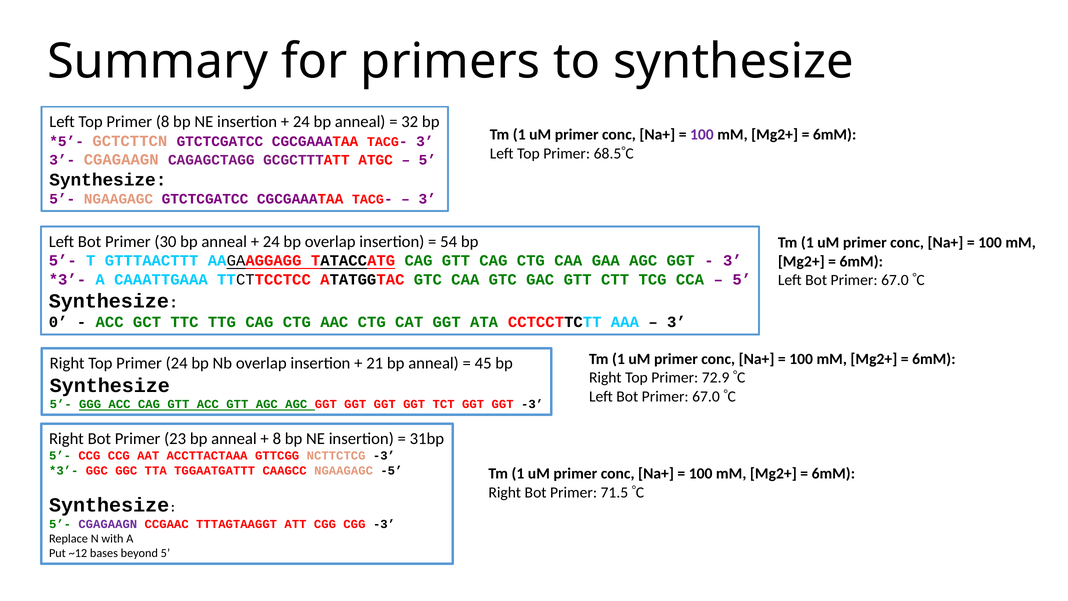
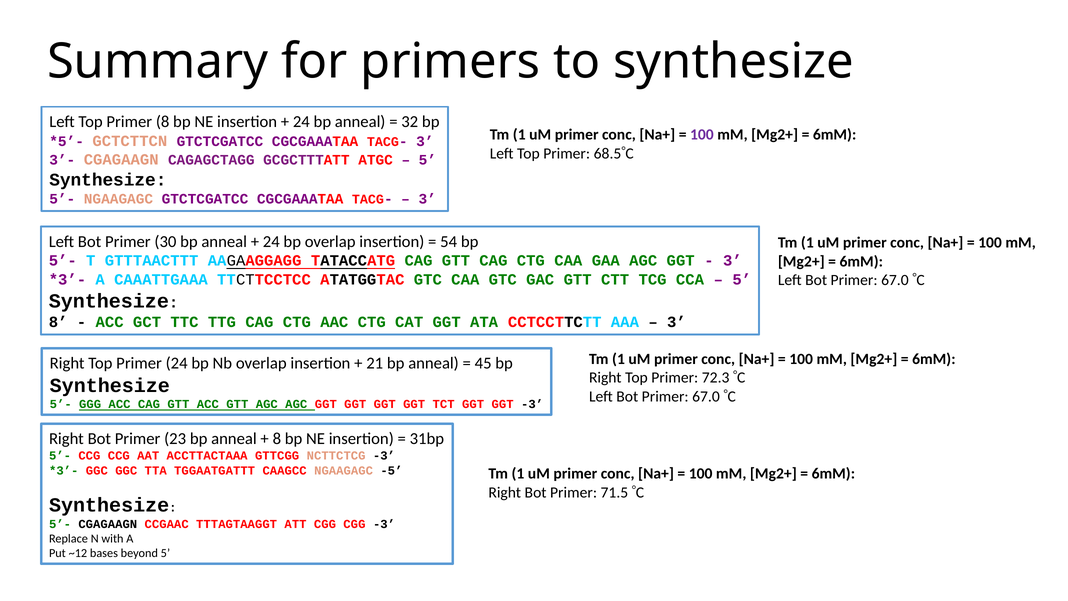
0 at (58, 322): 0 -> 8
72.9: 72.9 -> 72.3
CGAGAAGN at (108, 524) colour: purple -> black
